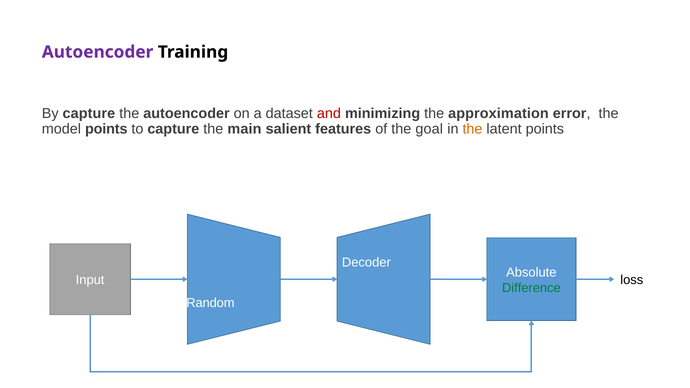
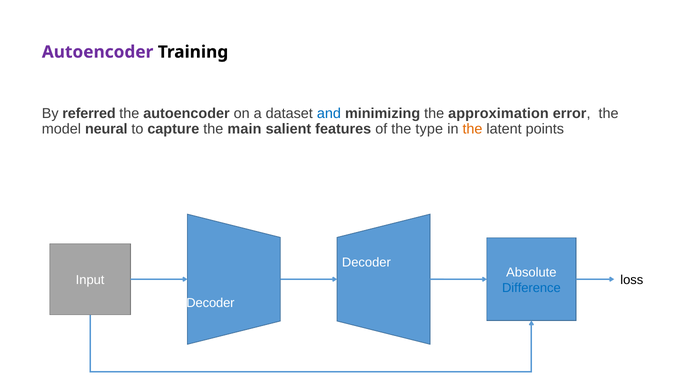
By capture: capture -> referred
and colour: red -> blue
model points: points -> neural
goal: goal -> type
Difference colour: green -> blue
Random at (210, 303): Random -> Decoder
